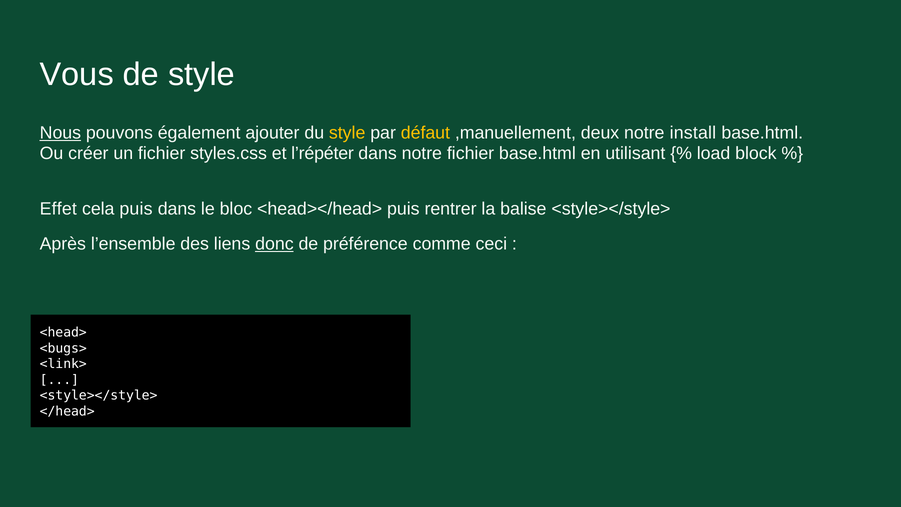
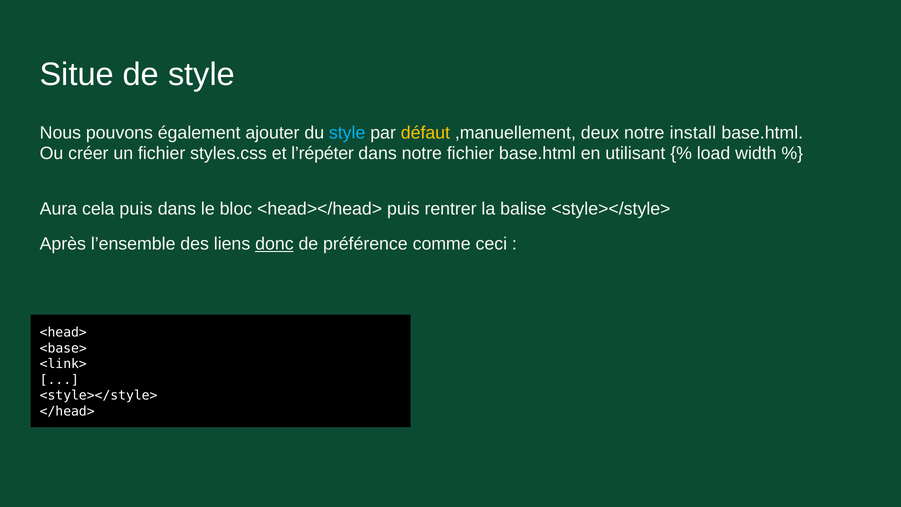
Vous: Vous -> Situe
Nous underline: present -> none
style at (347, 133) colour: yellow -> light blue
block: block -> width
Effet: Effet -> Aura
<bugs>: <bugs> -> <base>
